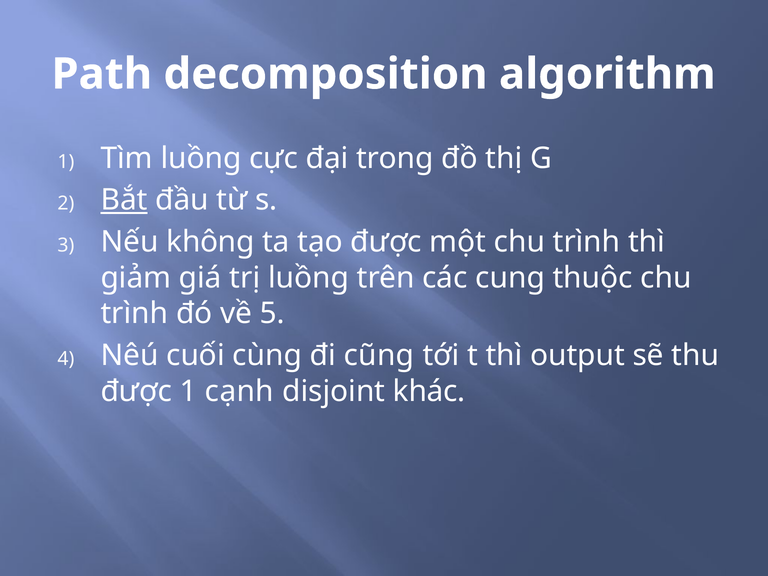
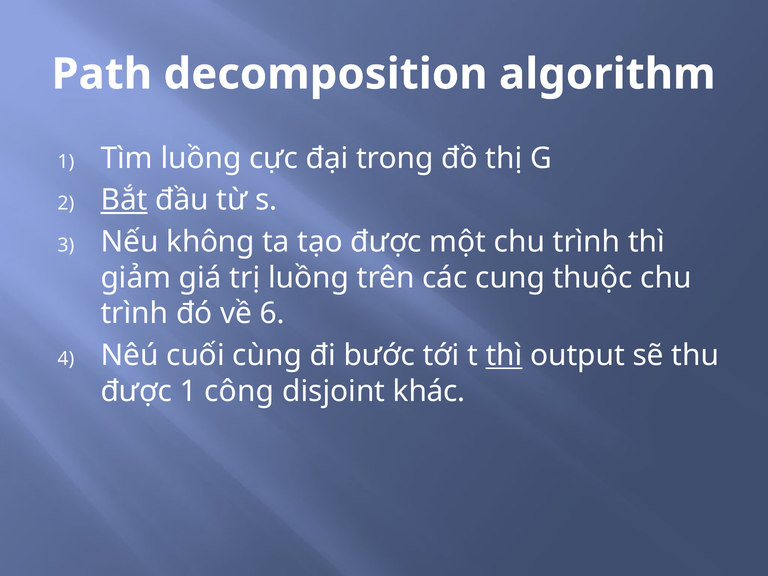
5: 5 -> 6
cũng: cũng -> bước
thì at (504, 355) underline: none -> present
cạnh: cạnh -> công
